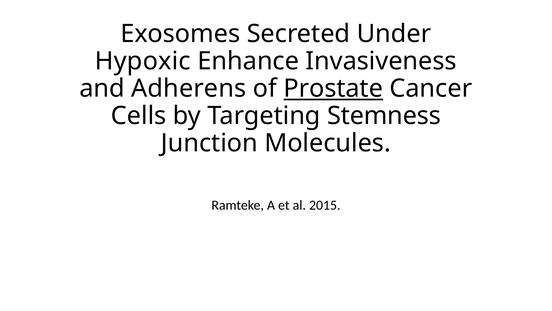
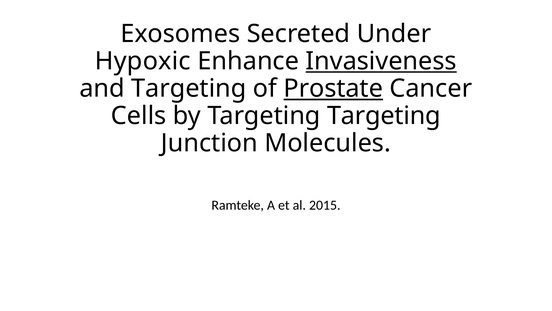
Invasiveness underline: none -> present
and Adherens: Adherens -> Targeting
Targeting Stemness: Stemness -> Targeting
